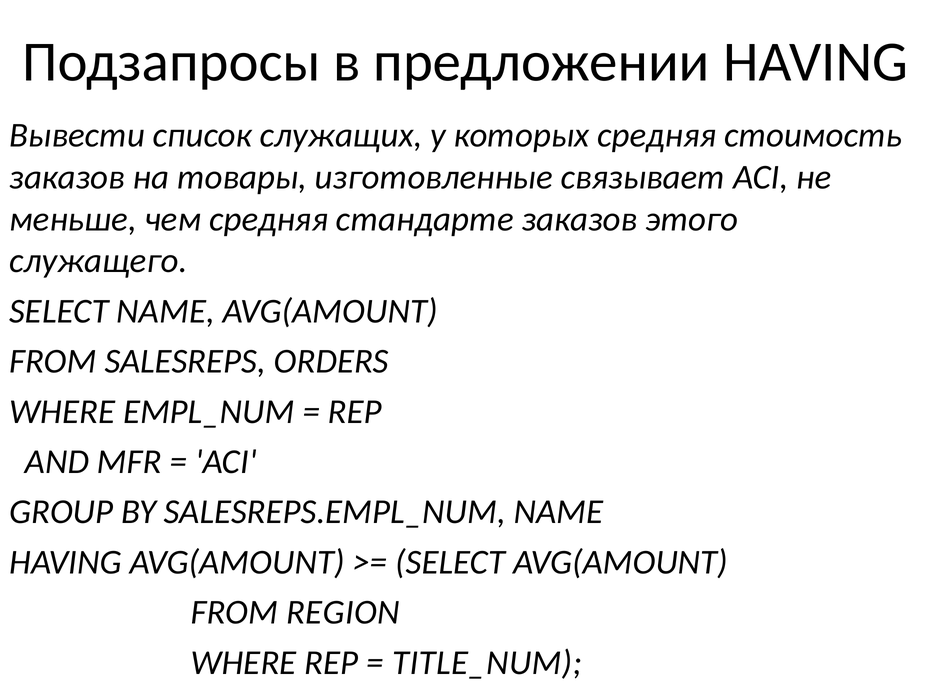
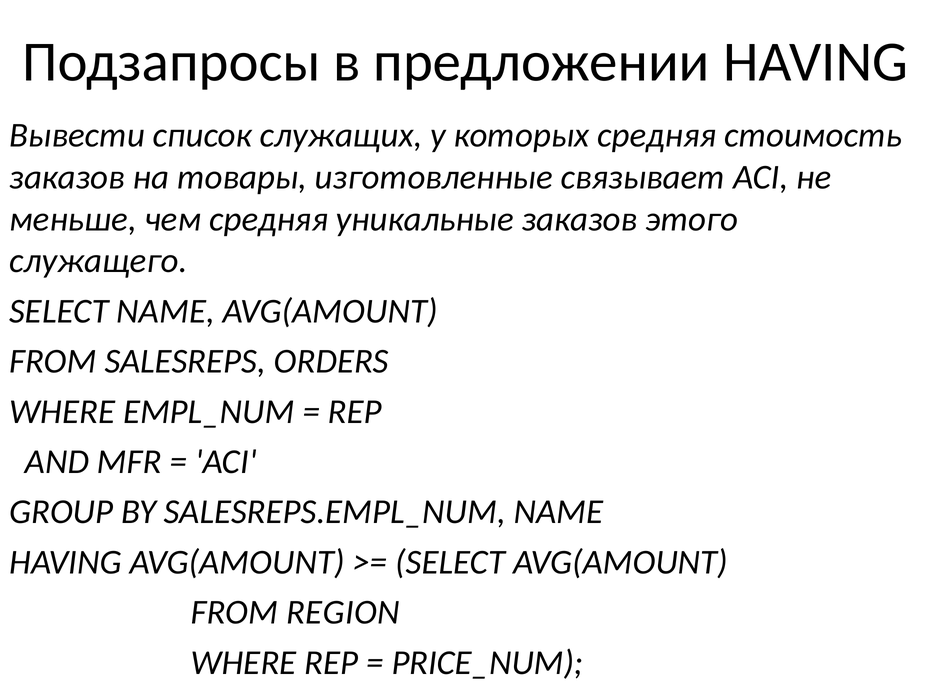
стандарте: стандарте -> уникальные
TITLE_NUM: TITLE_NUM -> PRICE_NUM
